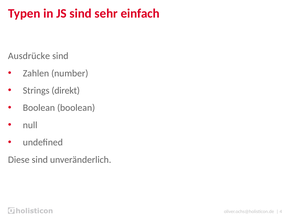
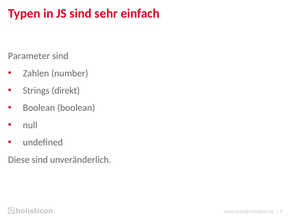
Ausdrücke: Ausdrücke -> Parameter
